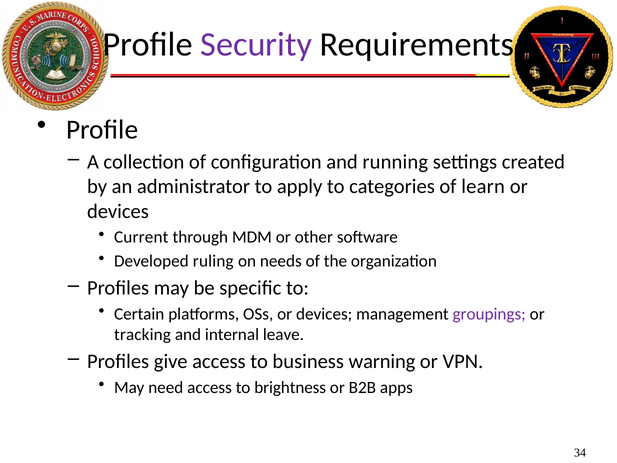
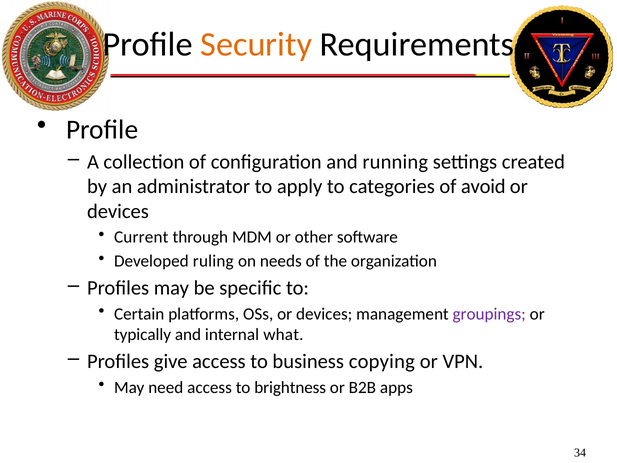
Security colour: purple -> orange
learn: learn -> avoid
tracking: tracking -> typically
leave: leave -> what
warning: warning -> copying
